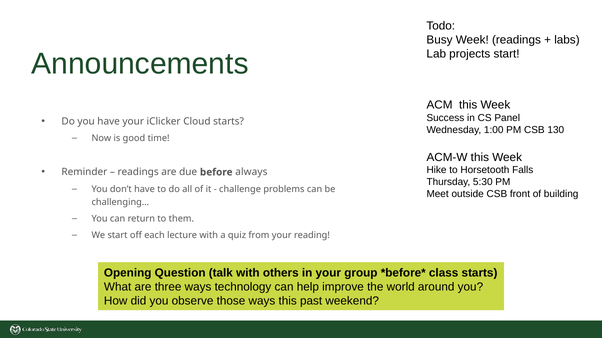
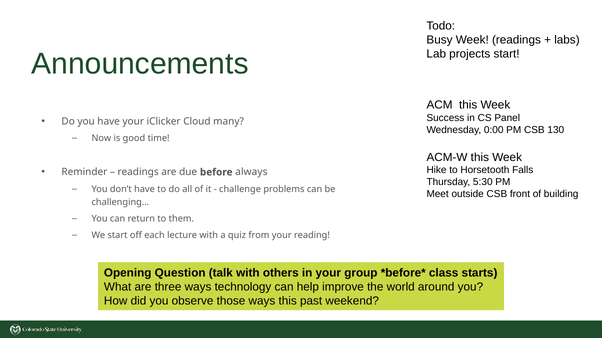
Cloud starts: starts -> many
1:00: 1:00 -> 0:00
